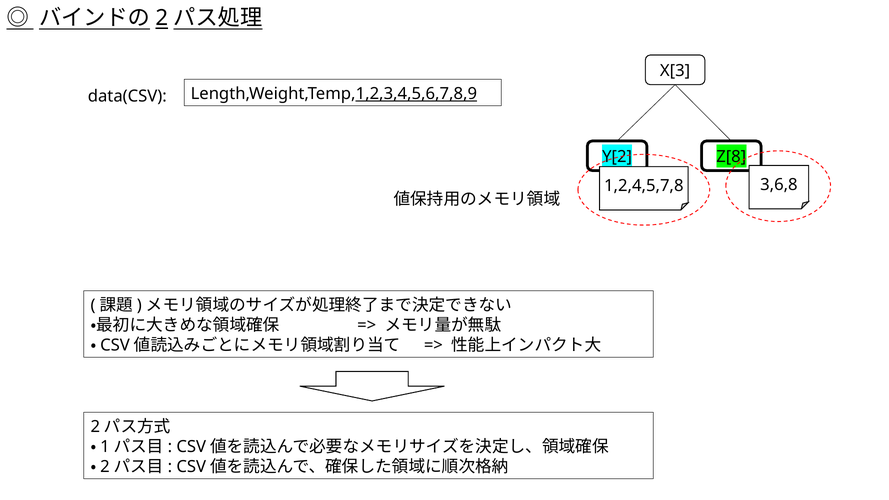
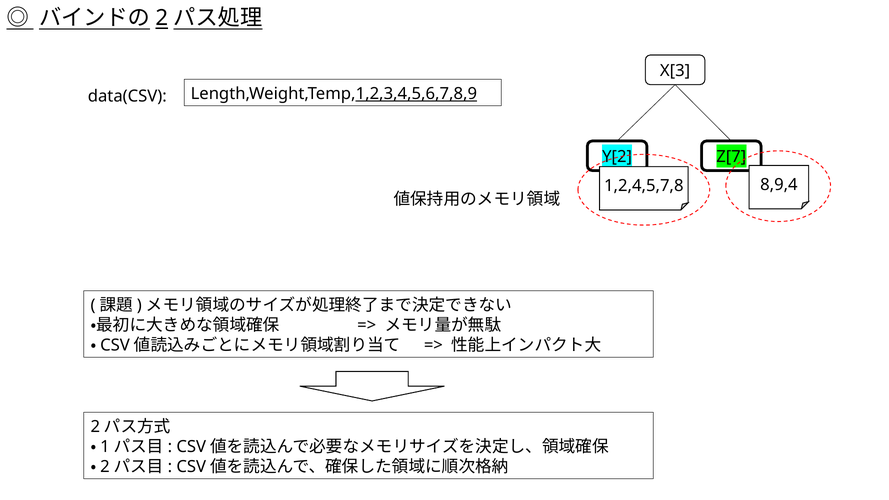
Z[8: Z[8 -> Z[7
3,6,8: 3,6,8 -> 8,9,4
